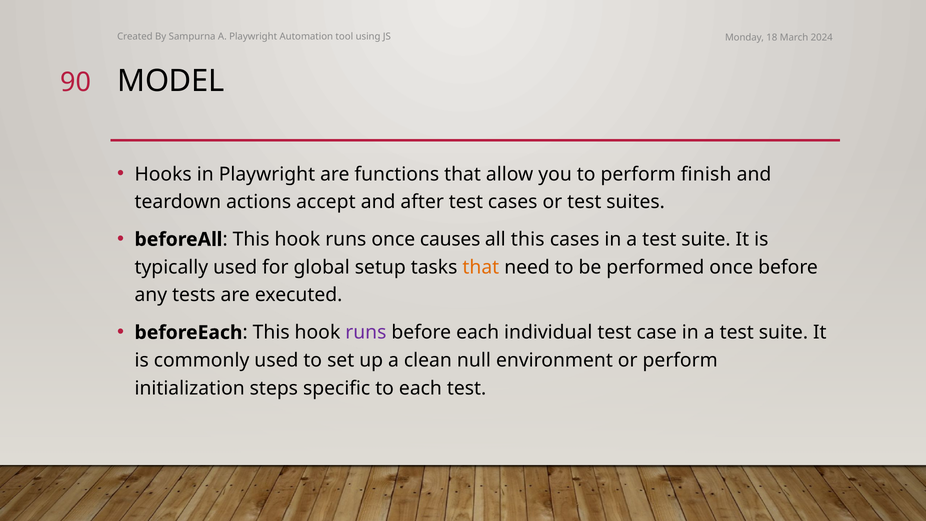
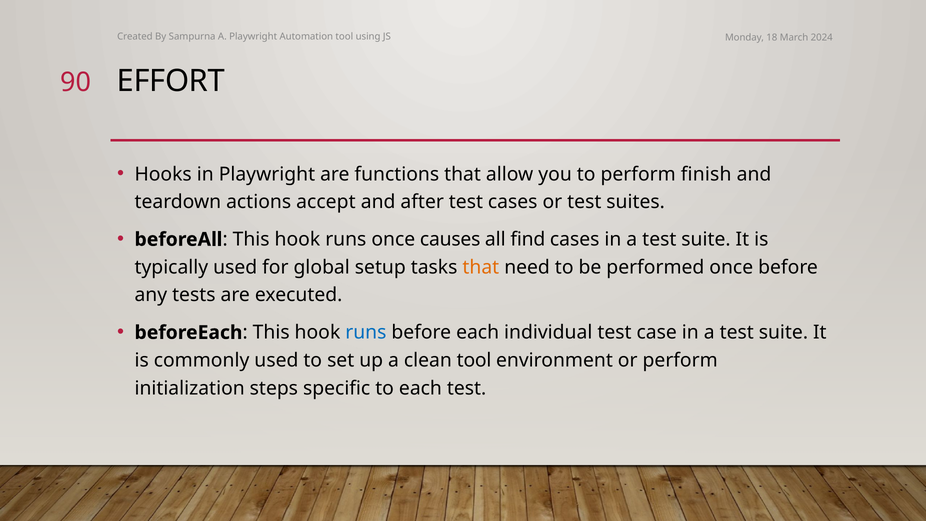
MODEL: MODEL -> EFFORT
all this: this -> find
runs at (366, 332) colour: purple -> blue
clean null: null -> tool
